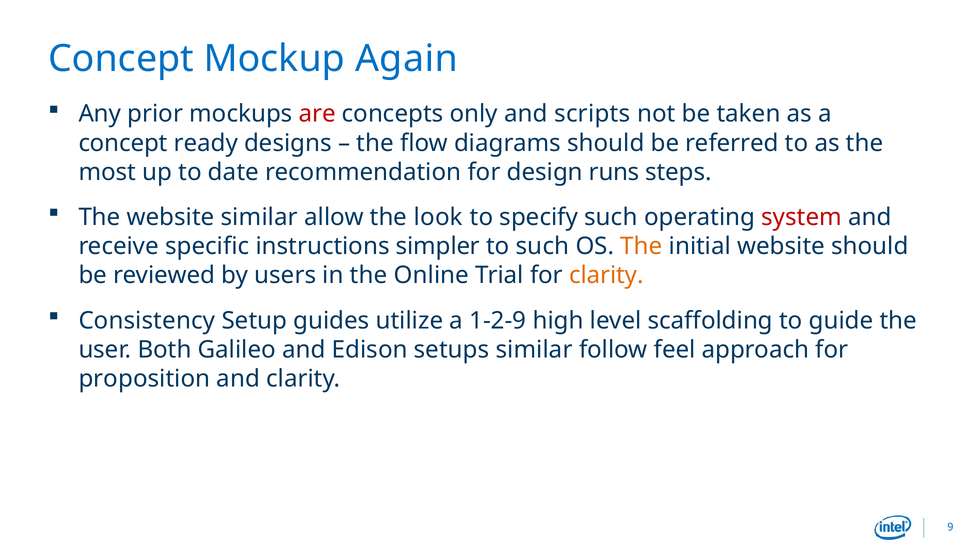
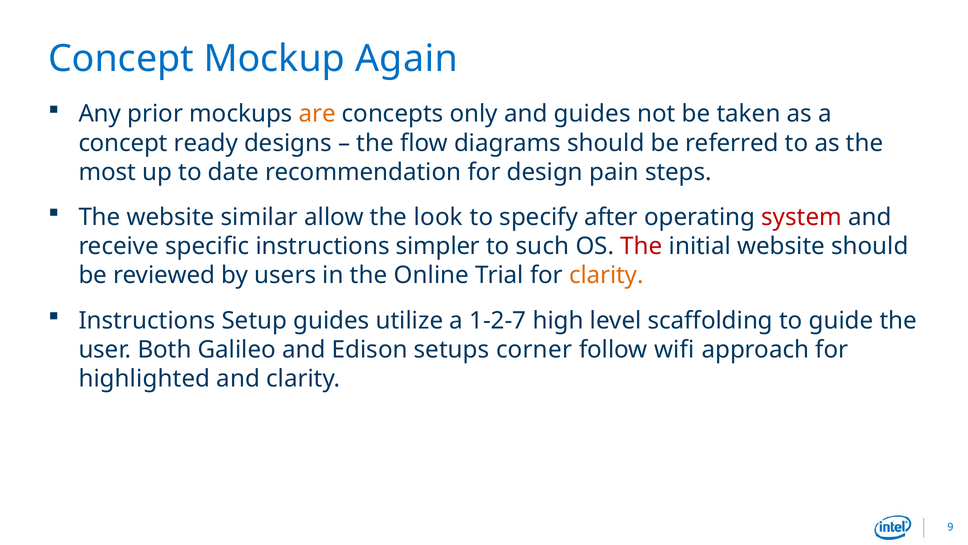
are colour: red -> orange
and scripts: scripts -> guides
runs: runs -> pain
specify such: such -> after
The at (641, 246) colour: orange -> red
Consistency at (147, 320): Consistency -> Instructions
1-2-9: 1-2-9 -> 1-2-7
setups similar: similar -> corner
feel: feel -> wifi
proposition: proposition -> highlighted
